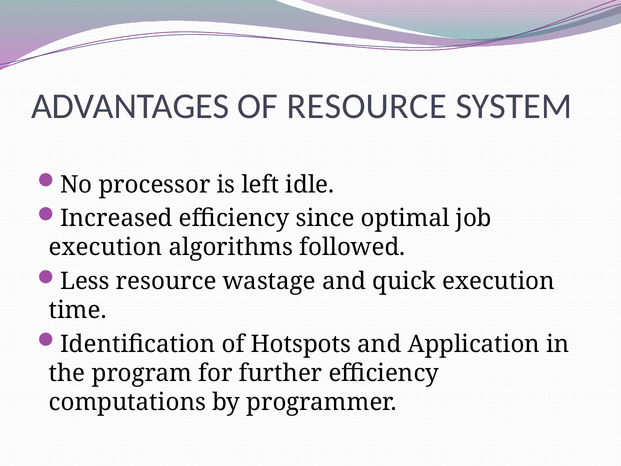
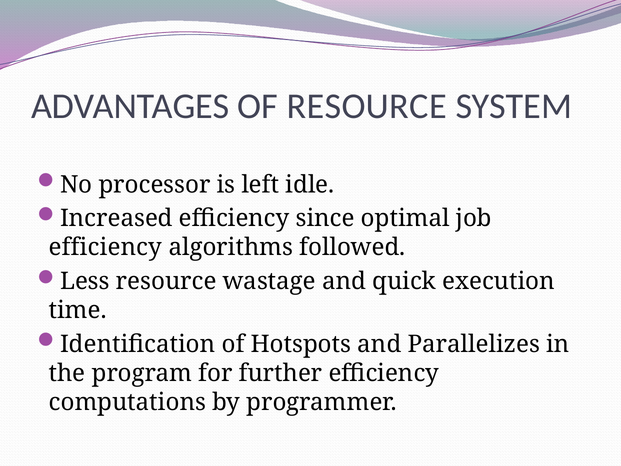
execution at (106, 247): execution -> efficiency
Application: Application -> Parallelizes
